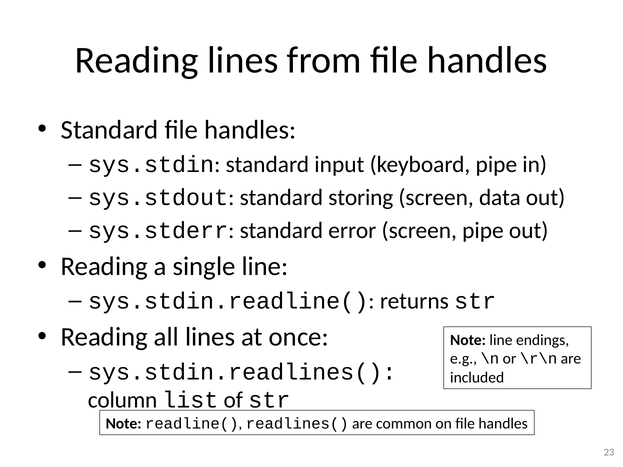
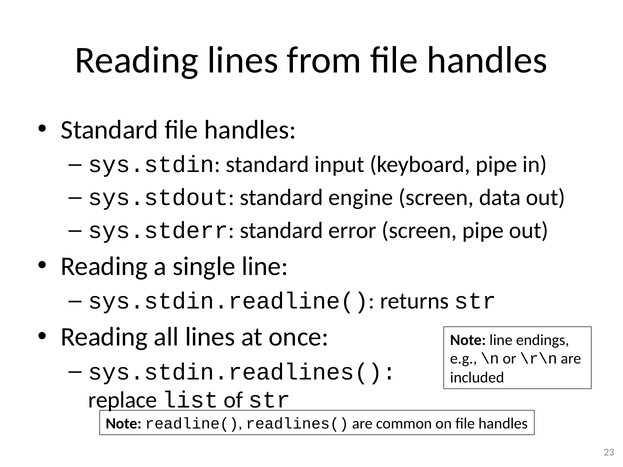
storing: storing -> engine
column: column -> replace
